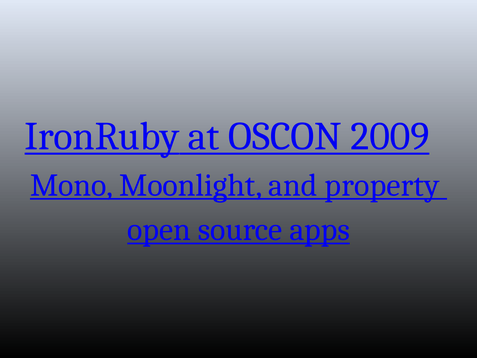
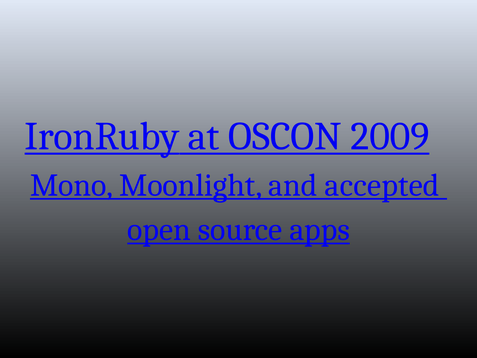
property: property -> accepted
